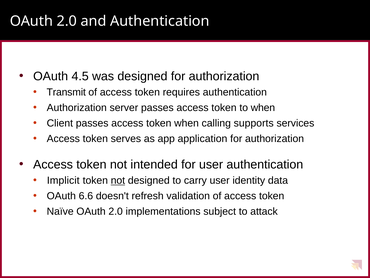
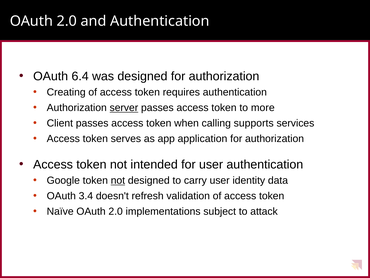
4.5: 4.5 -> 6.4
Transmit: Transmit -> Creating
server underline: none -> present
to when: when -> more
Implicit: Implicit -> Google
6.6: 6.6 -> 3.4
